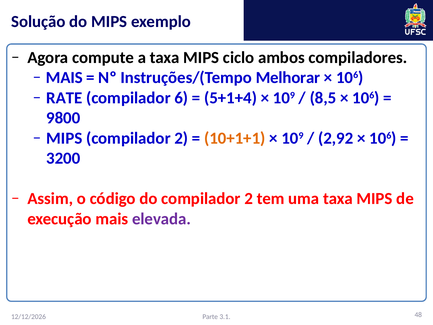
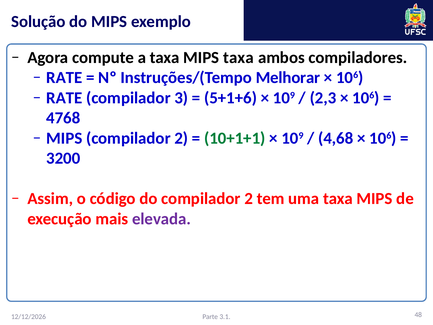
MIPS ciclo: ciclo -> taxa
MAIS at (64, 78): MAIS -> RATE
6: 6 -> 3
5+1+4: 5+1+4 -> 5+1+6
8,5: 8,5 -> 2,3
9800: 9800 -> 4768
10+1+1 colour: orange -> green
2,92: 2,92 -> 4,68
